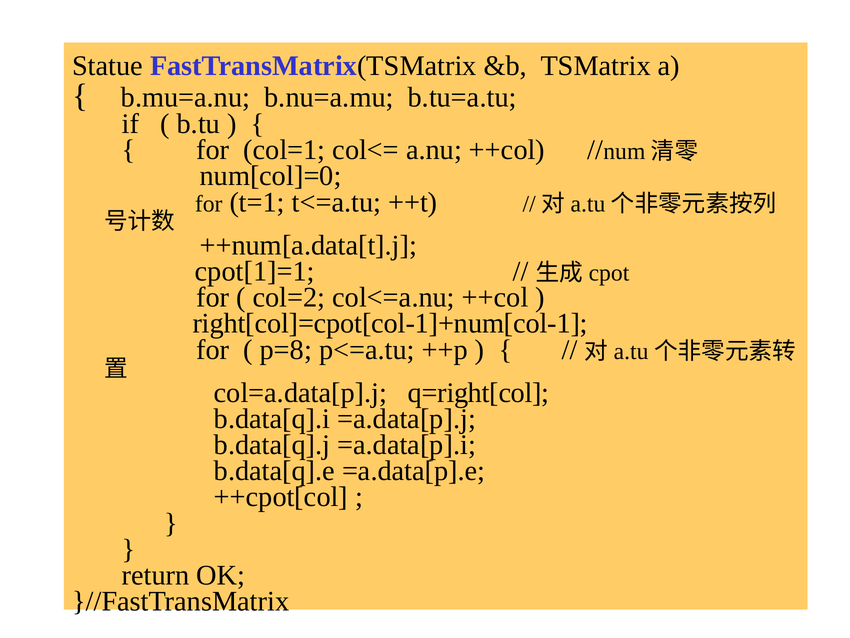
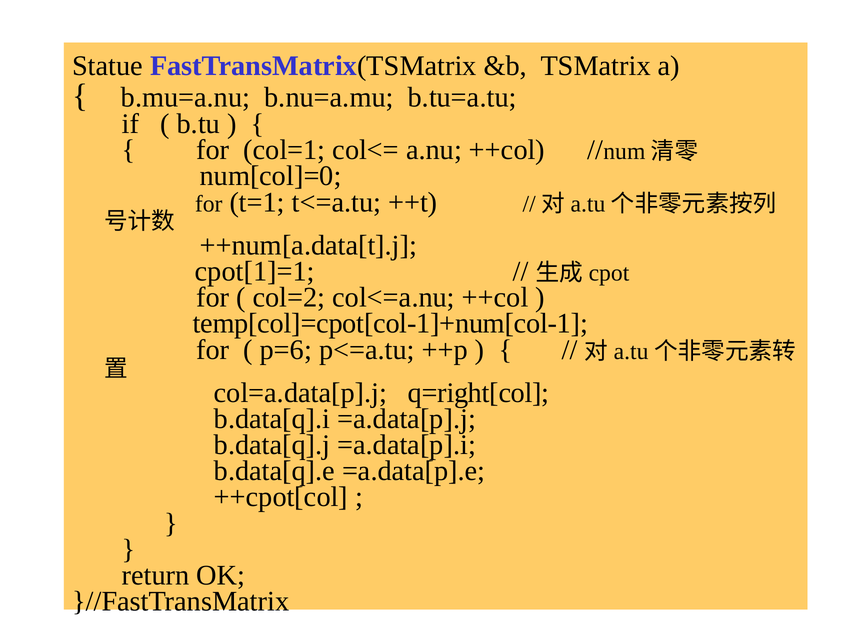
right[col]=cpot[col-1]+num[col-1: right[col]=cpot[col-1]+num[col-1 -> temp[col]=cpot[col-1]+num[col-1
p=8: p=8 -> p=6
